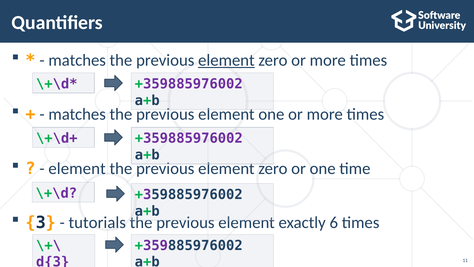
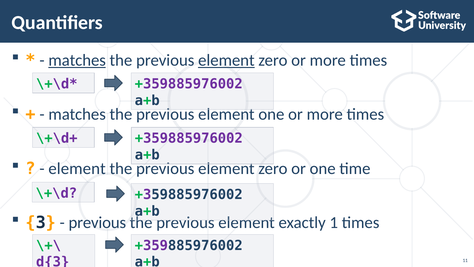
matches at (77, 60) underline: none -> present
tutorials at (97, 222): tutorials -> previous
6: 6 -> 1
